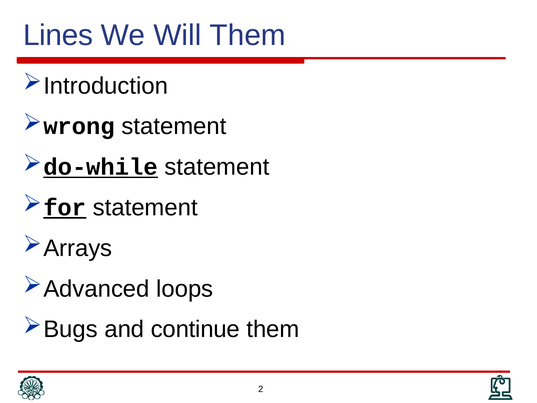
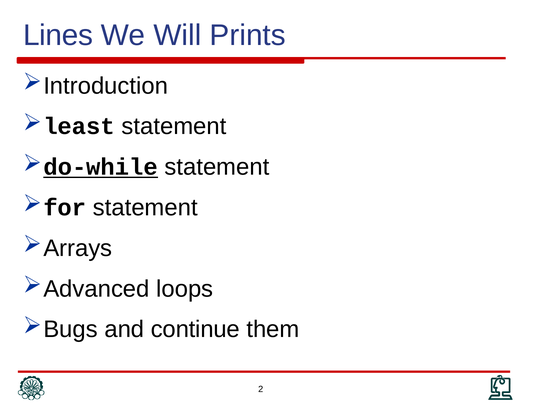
Will Them: Them -> Prints
wrong: wrong -> least
for underline: present -> none
